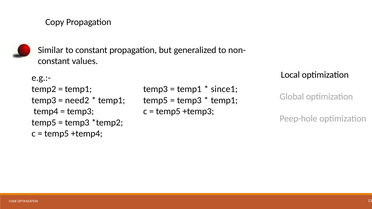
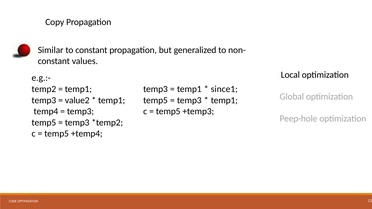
need2: need2 -> value2
